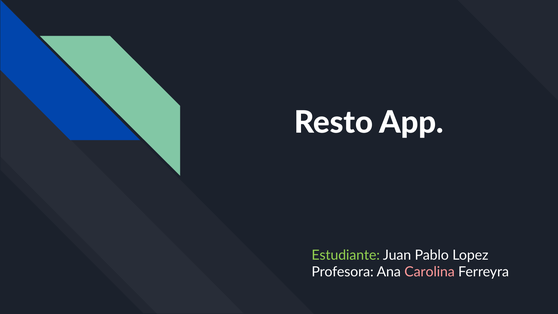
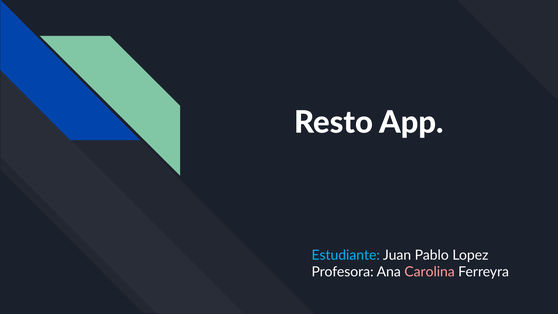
Estudiante colour: light green -> light blue
